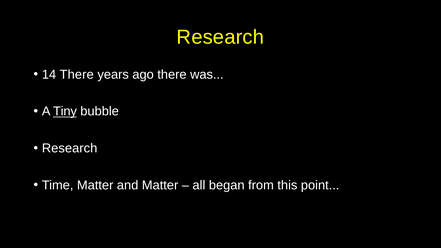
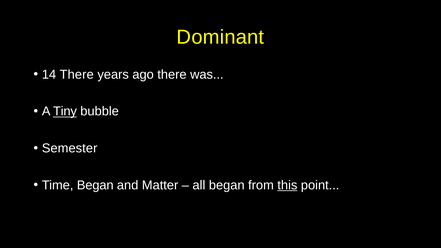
Research at (220, 37): Research -> Dominant
Research at (70, 148): Research -> Semester
Time Matter: Matter -> Began
this underline: none -> present
